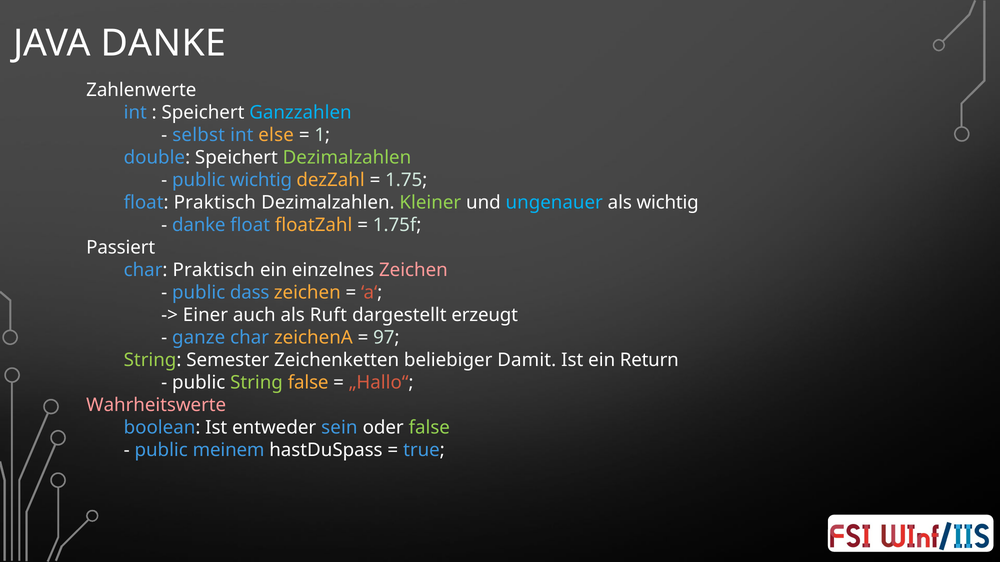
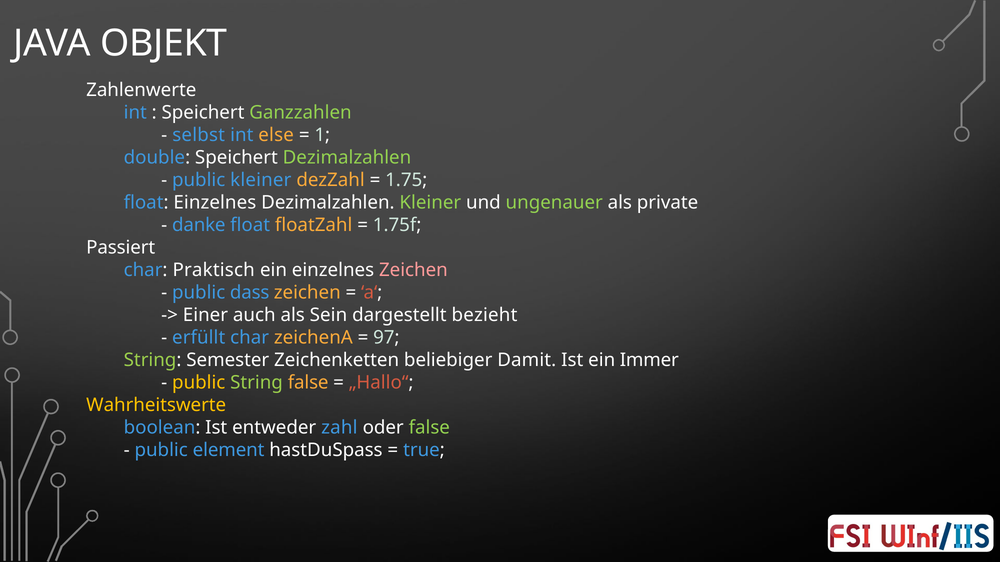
JAVA DANKE: DANKE -> OBJEKT
Ganzzahlen colour: light blue -> light green
public wichtig: wichtig -> kleiner
float Praktisch: Praktisch -> Einzelnes
ungenauer colour: light blue -> light green
als wichtig: wichtig -> private
Ruft: Ruft -> Sein
erzeugt: erzeugt -> bezieht
ganze: ganze -> erfüllt
Return: Return -> Immer
public at (199, 383) colour: white -> yellow
Wahrheitswerte colour: pink -> yellow
sein: sein -> zahl
meinem: meinem -> element
